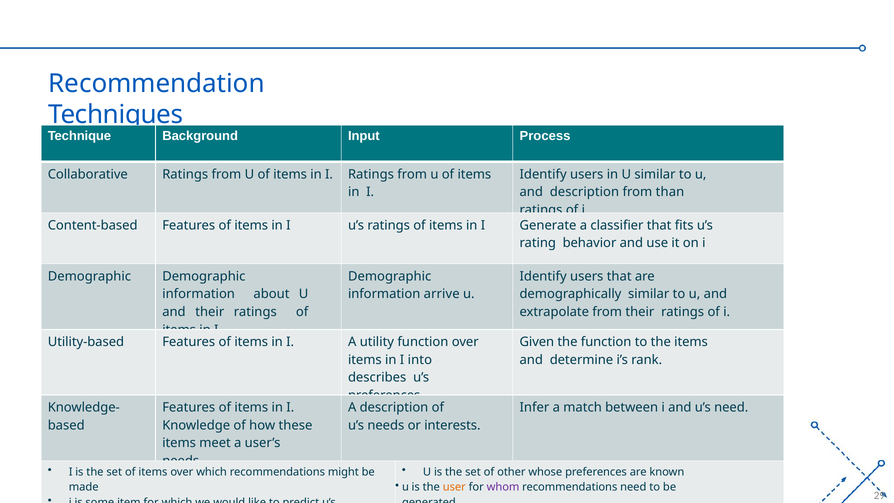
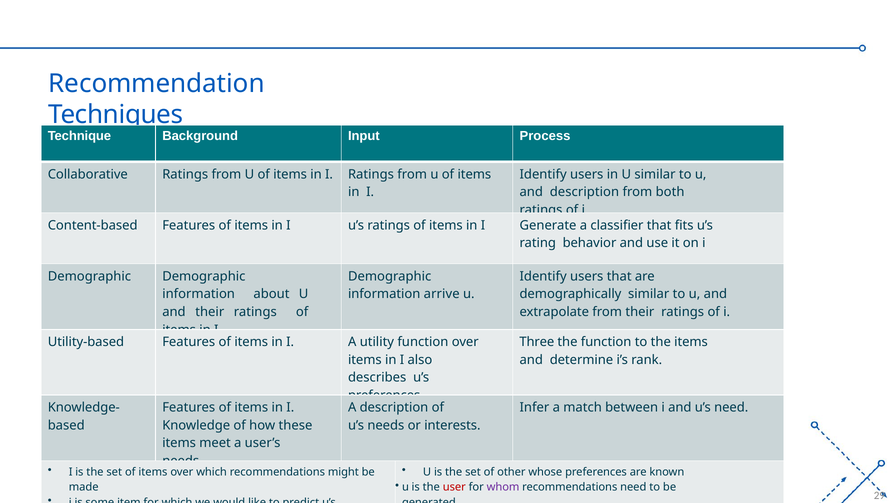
than: than -> both
Given: Given -> Three
into: into -> also
user colour: orange -> red
